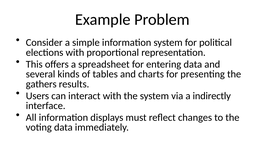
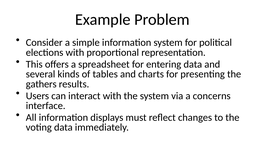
indirectly: indirectly -> concerns
